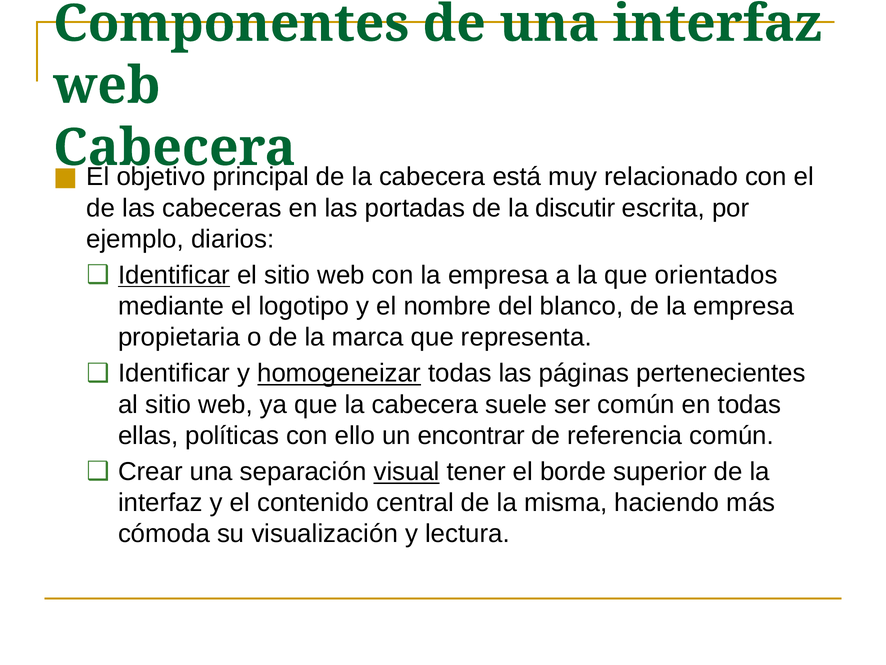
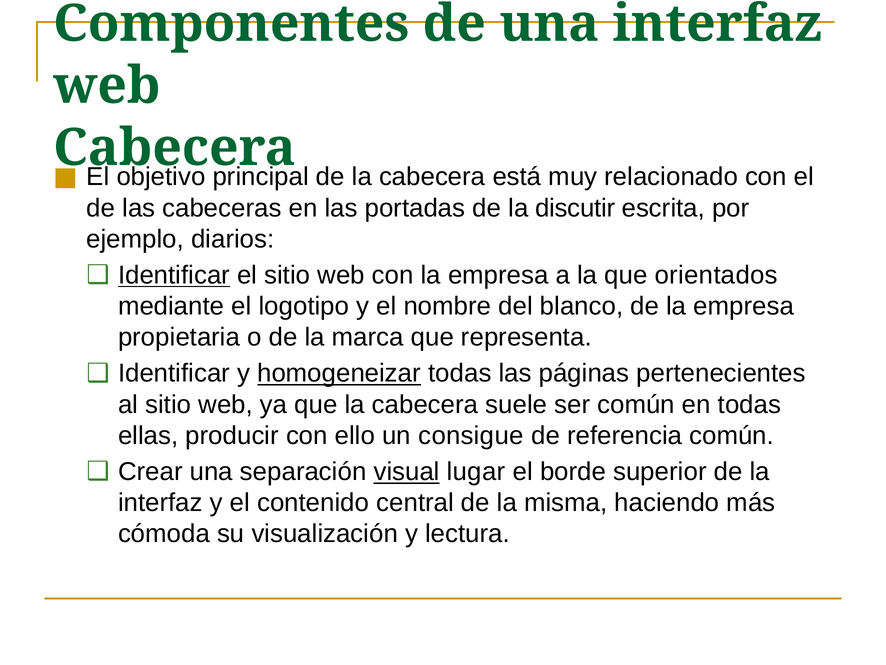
políticas: políticas -> producir
encontrar: encontrar -> consigue
tener: tener -> lugar
